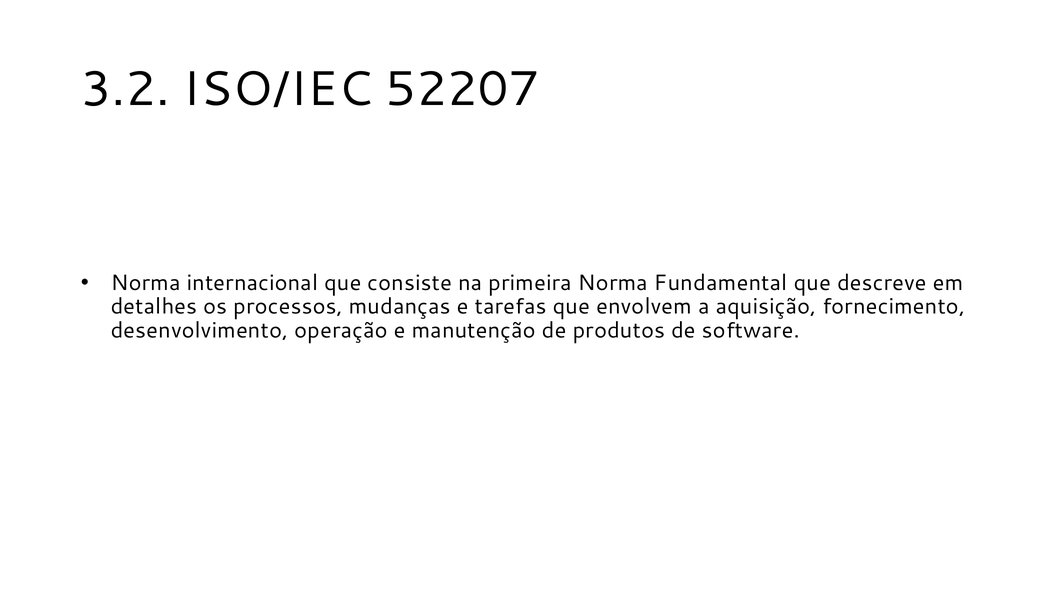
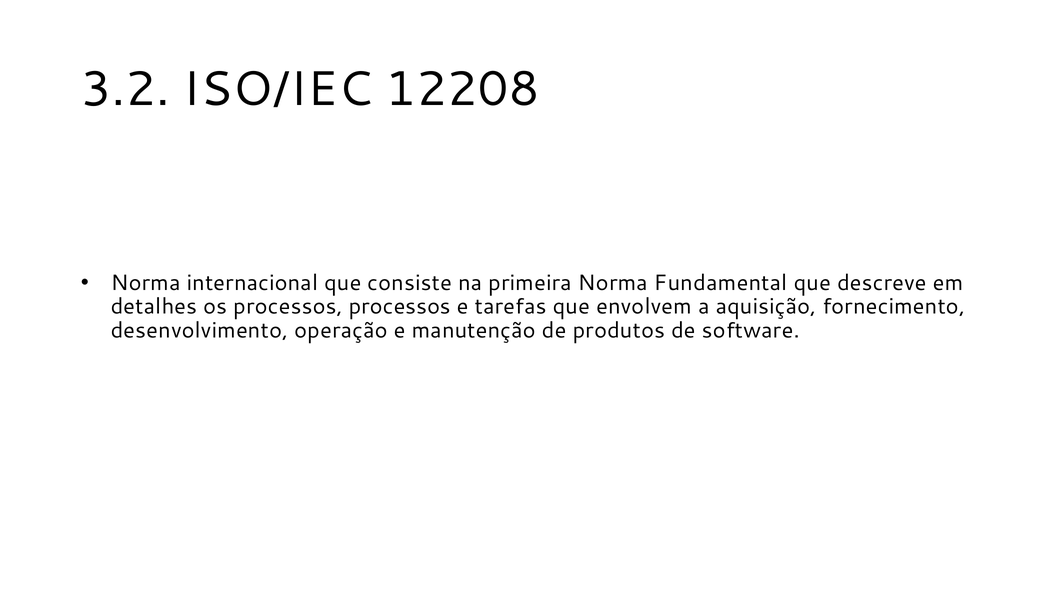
52207: 52207 -> 12208
processos mudanças: mudanças -> processos
